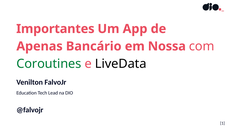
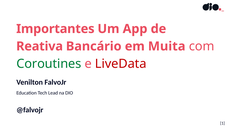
Apenas: Apenas -> Reativa
Nossa: Nossa -> Muita
LiveData colour: black -> red
